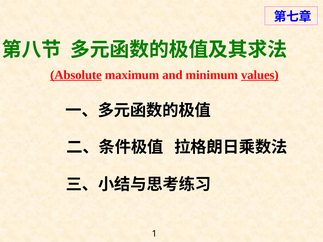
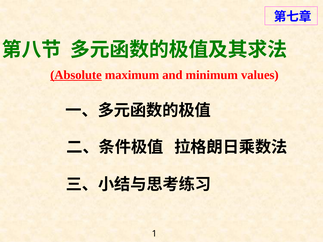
values underline: present -> none
